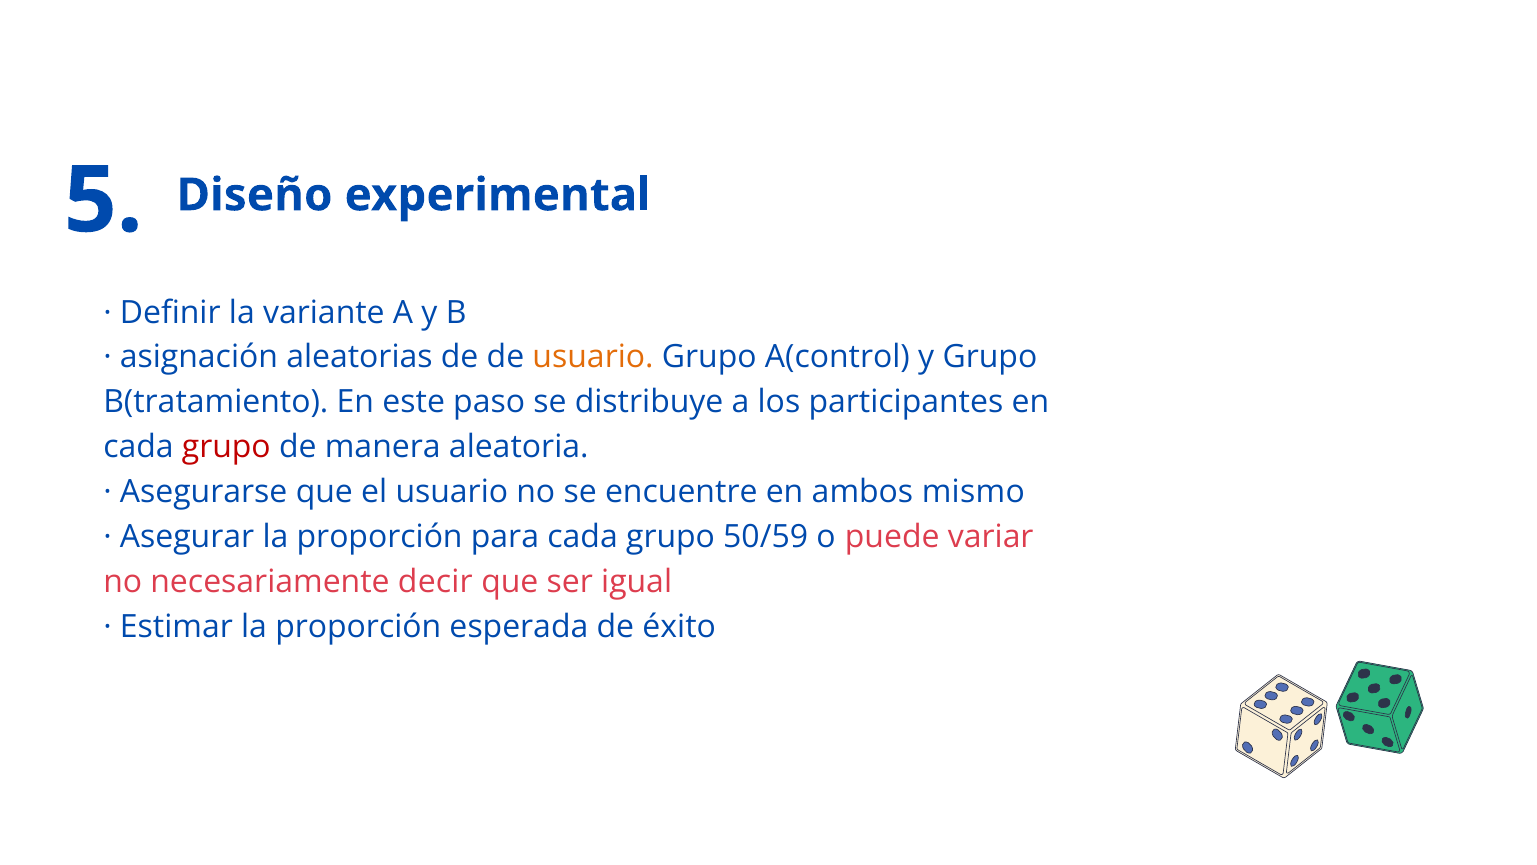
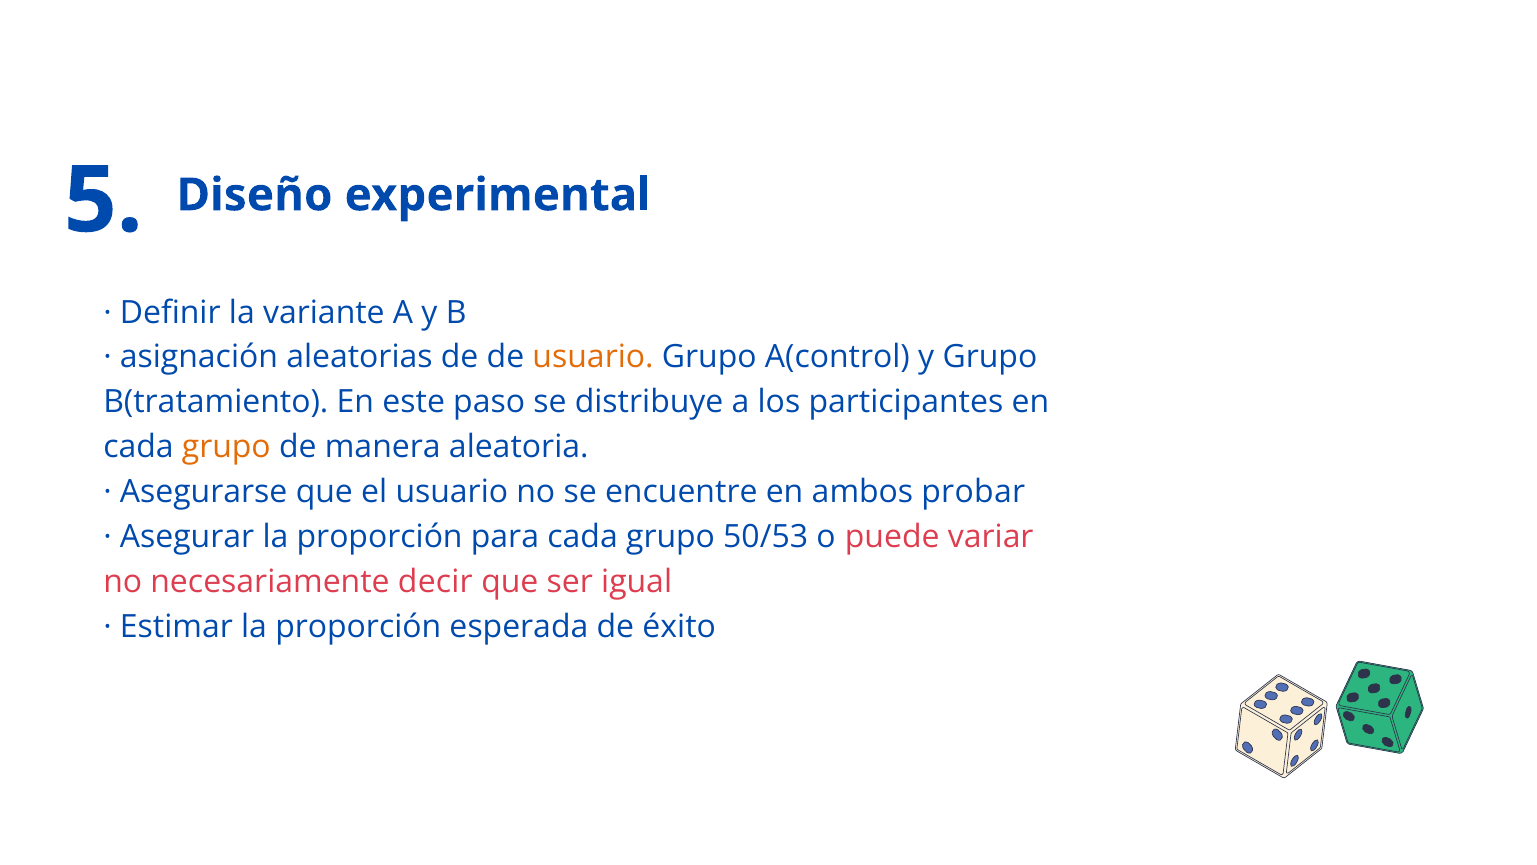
grupo at (226, 447) colour: red -> orange
mismo: mismo -> probar
50/59: 50/59 -> 50/53
